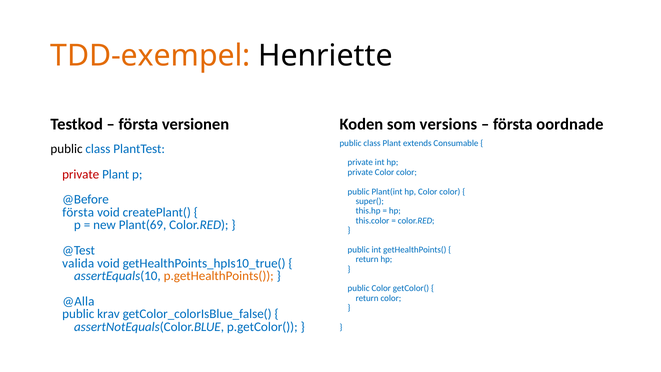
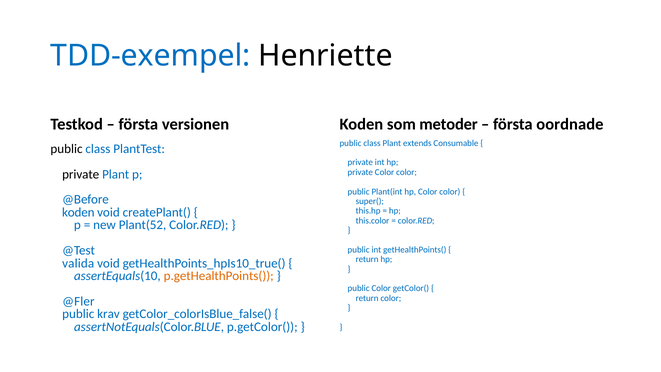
TDD-exempel colour: orange -> blue
versions: versions -> metoder
private at (81, 174) colour: red -> black
första at (78, 212): första -> koden
Plant(69: Plant(69 -> Plant(52
@Alla: @Alla -> @Fler
